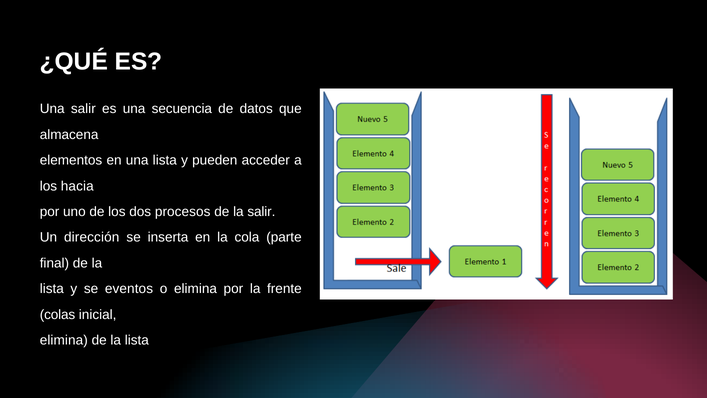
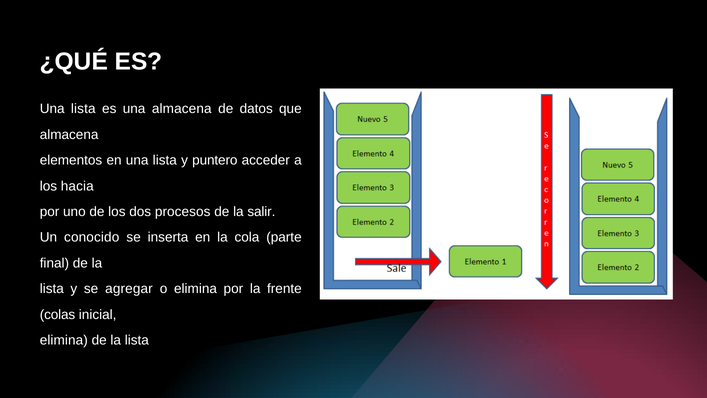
salir at (83, 109): salir -> lista
una secuencia: secuencia -> almacena
pueden: pueden -> puntero
dirección: dirección -> conocido
eventos: eventos -> agregar
